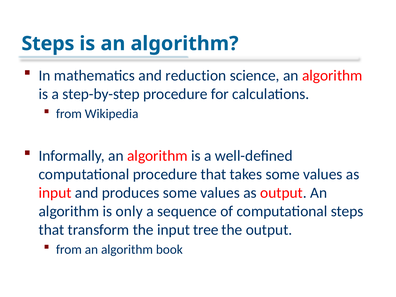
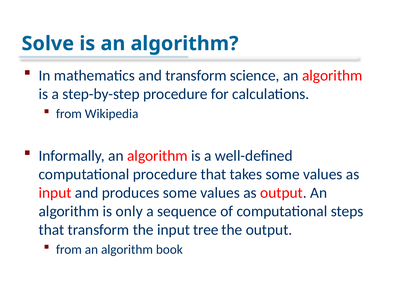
Steps at (48, 44): Steps -> Solve
and reduction: reduction -> transform
